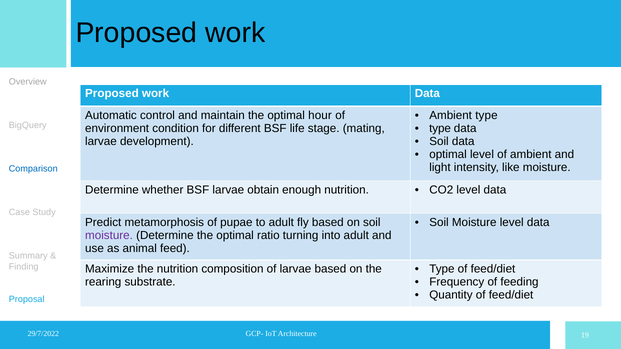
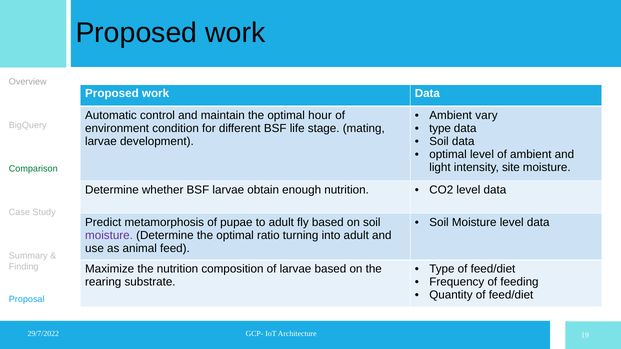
Ambient type: type -> vary
like: like -> site
Comparison colour: blue -> green
